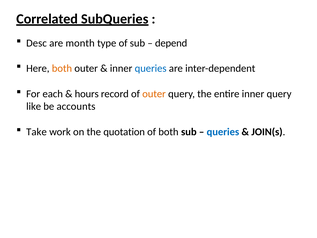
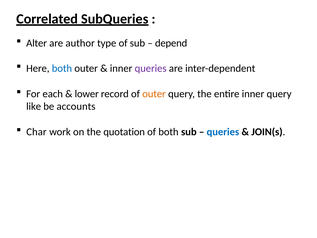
Desc: Desc -> Alter
month: month -> author
both at (62, 68) colour: orange -> blue
queries at (151, 68) colour: blue -> purple
hours: hours -> lower
Take: Take -> Char
